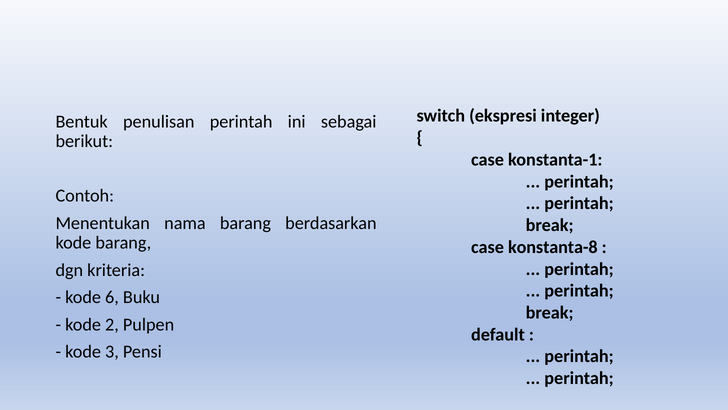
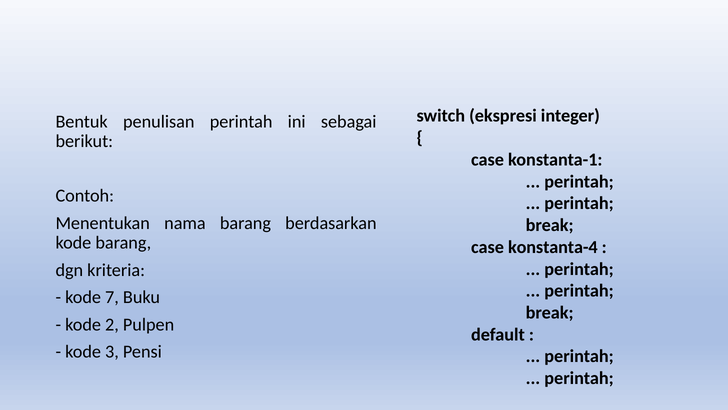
konstanta-8: konstanta-8 -> konstanta-4
6: 6 -> 7
